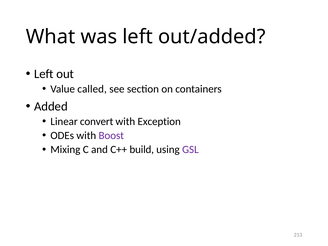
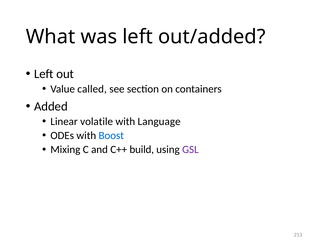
convert: convert -> volatile
Exception: Exception -> Language
Boost colour: purple -> blue
